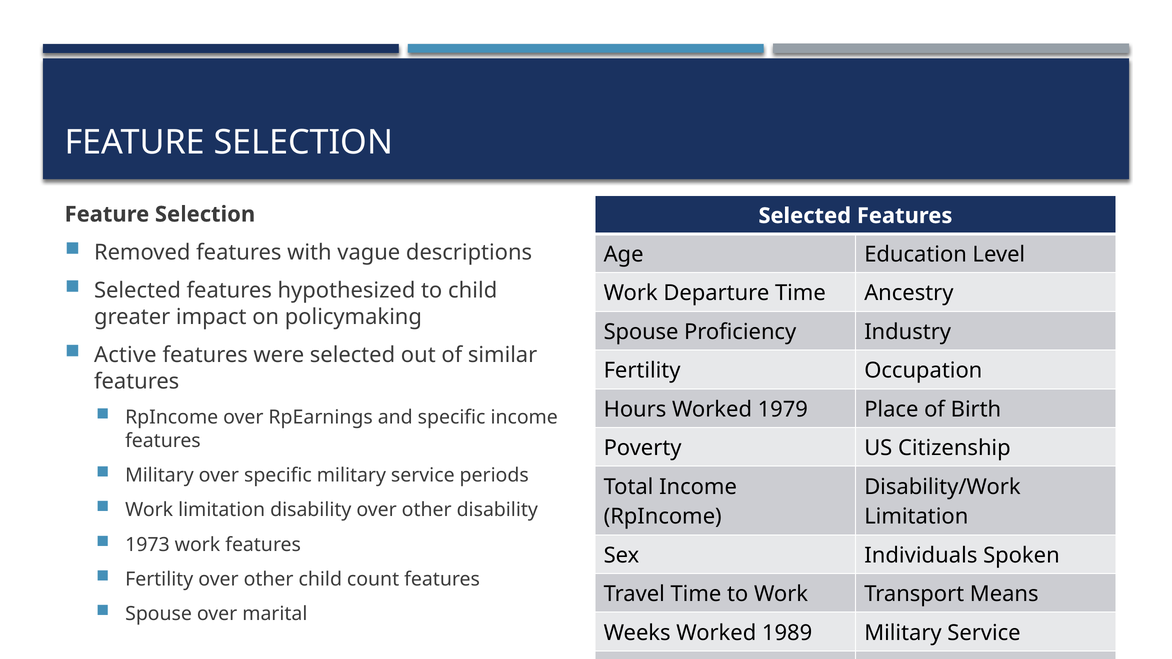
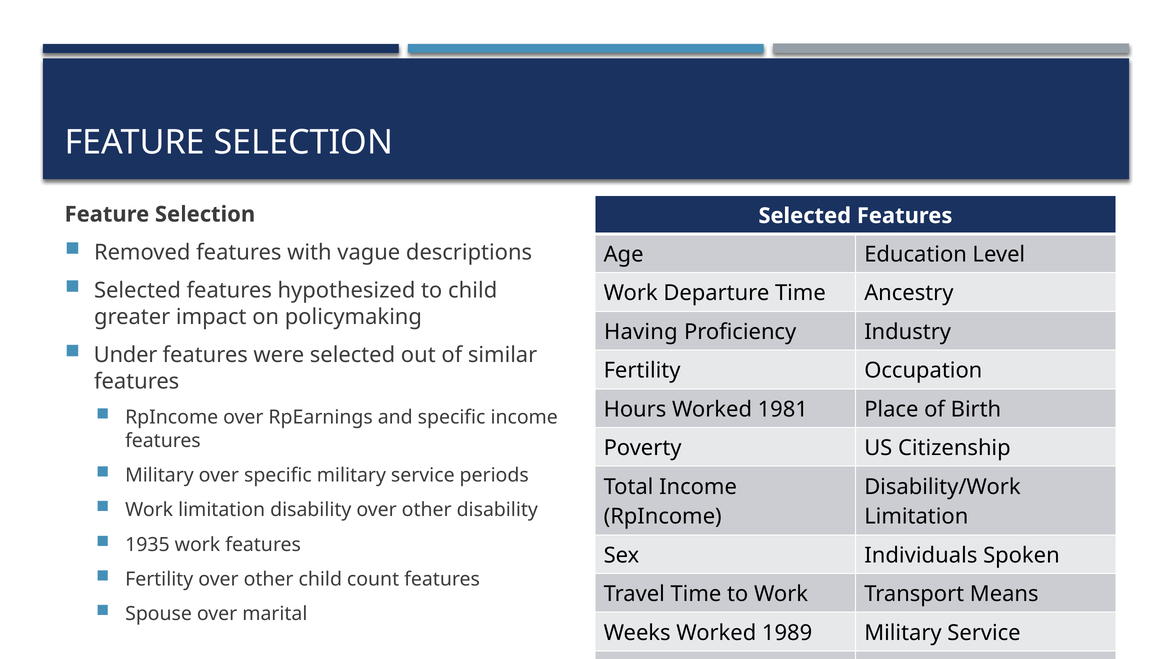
Spouse at (641, 332): Spouse -> Having
Active: Active -> Under
1979: 1979 -> 1981
1973: 1973 -> 1935
